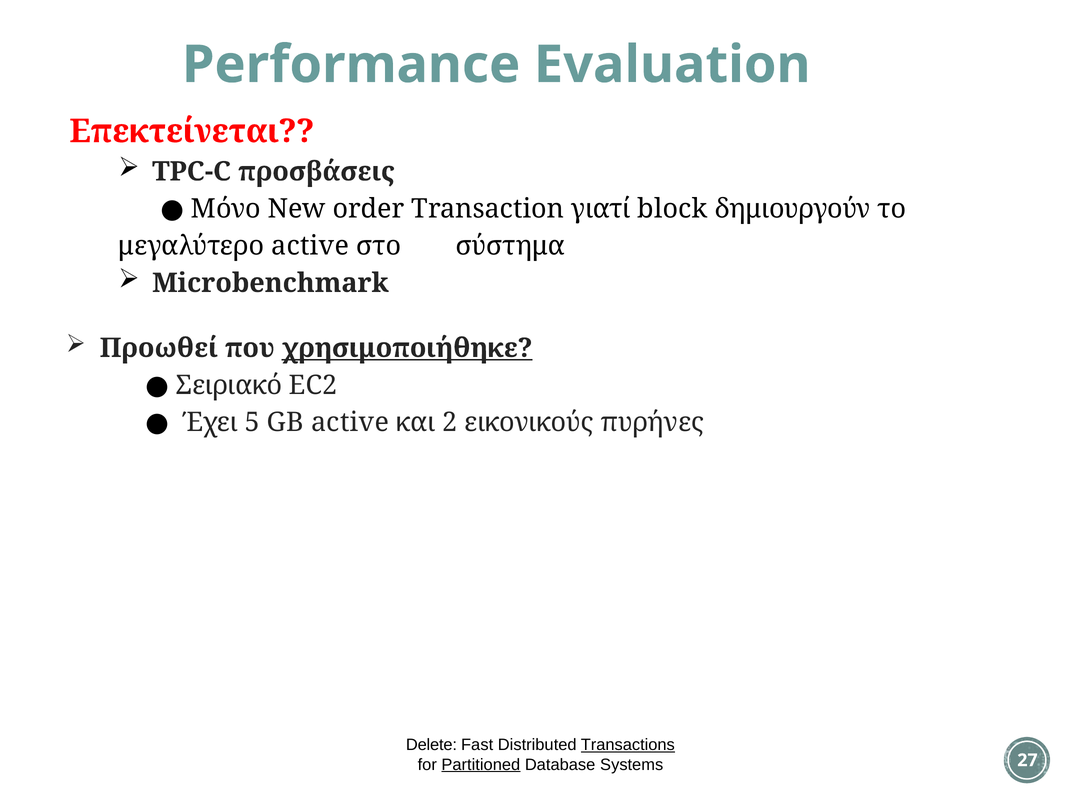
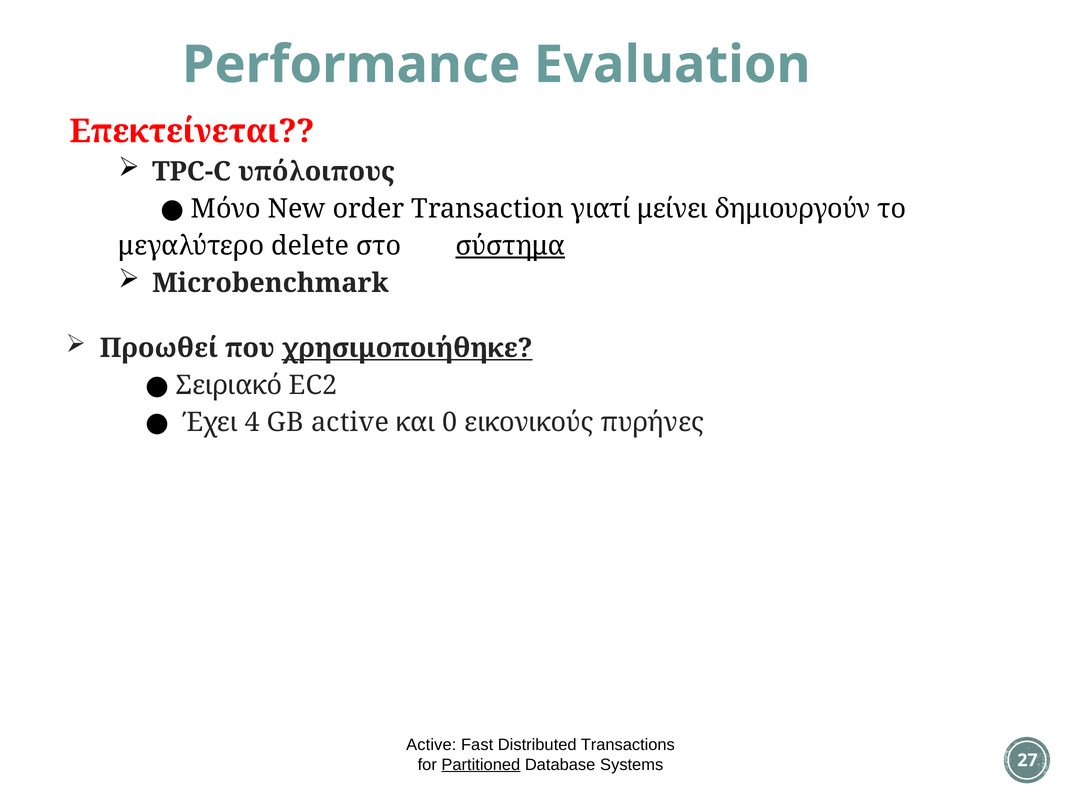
προσβάσεις: προσβάσεις -> υπόλοιπους
block: block -> μείνει
μεγαλύτερο active: active -> delete
σύστημα underline: none -> present
5: 5 -> 4
2: 2 -> 0
Delete at (431, 745): Delete -> Active
Transactions underline: present -> none
